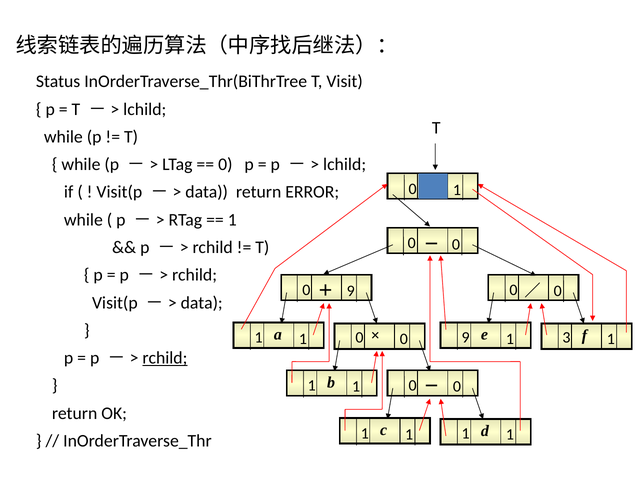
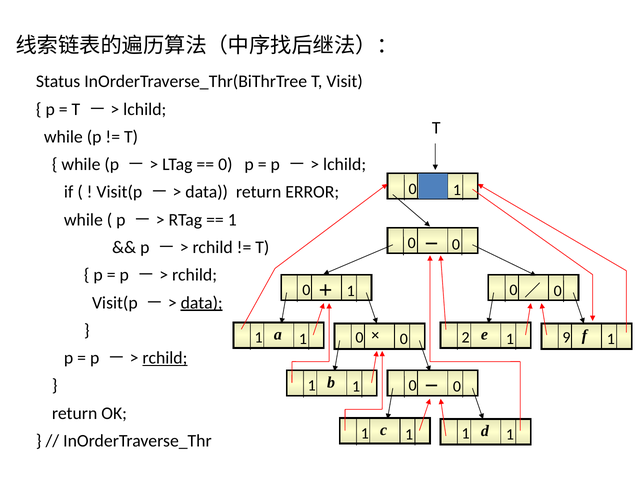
9 at (351, 291): 9 -> 1
data at (202, 303) underline: none -> present
9 at (466, 337): 9 -> 2
3: 3 -> 9
